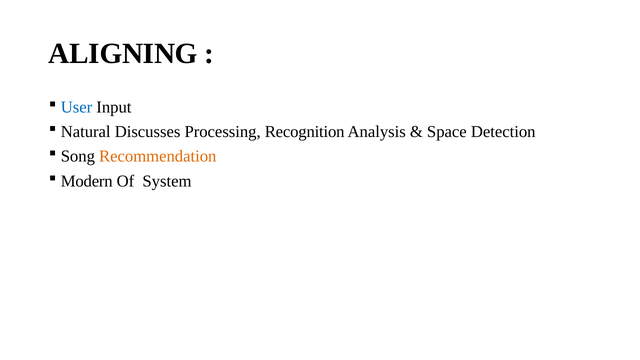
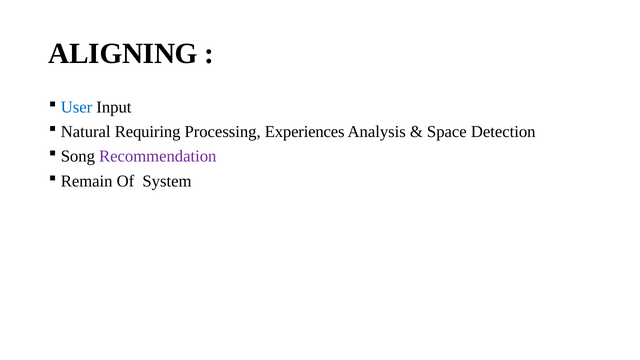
Discusses: Discusses -> Requiring
Recognition: Recognition -> Experiences
Recommendation colour: orange -> purple
Modern: Modern -> Remain
